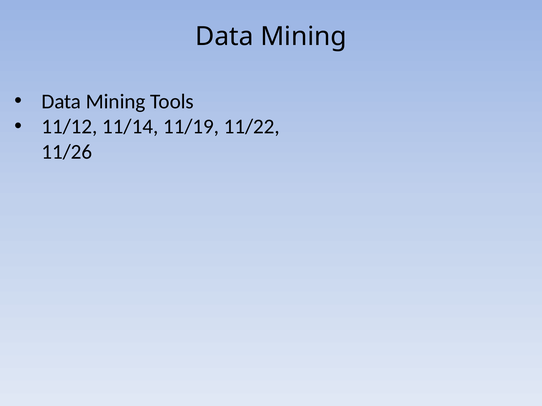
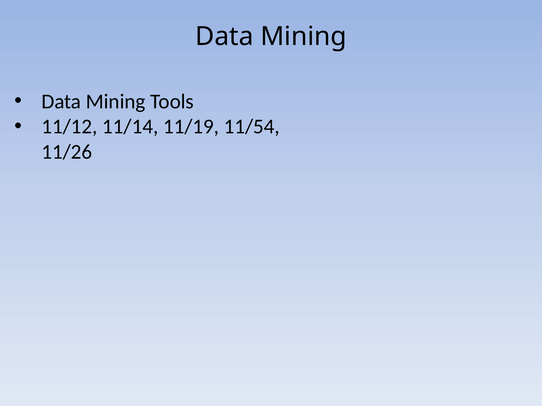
11/22: 11/22 -> 11/54
